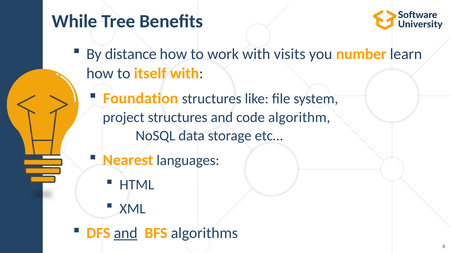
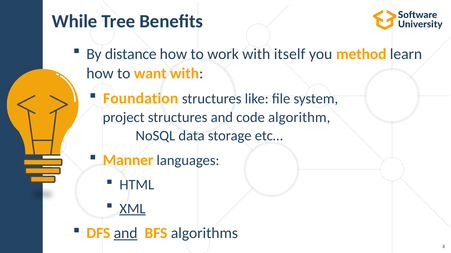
visits: visits -> itself
number: number -> method
itself: itself -> want
Nearest: Nearest -> Manner
XML underline: none -> present
